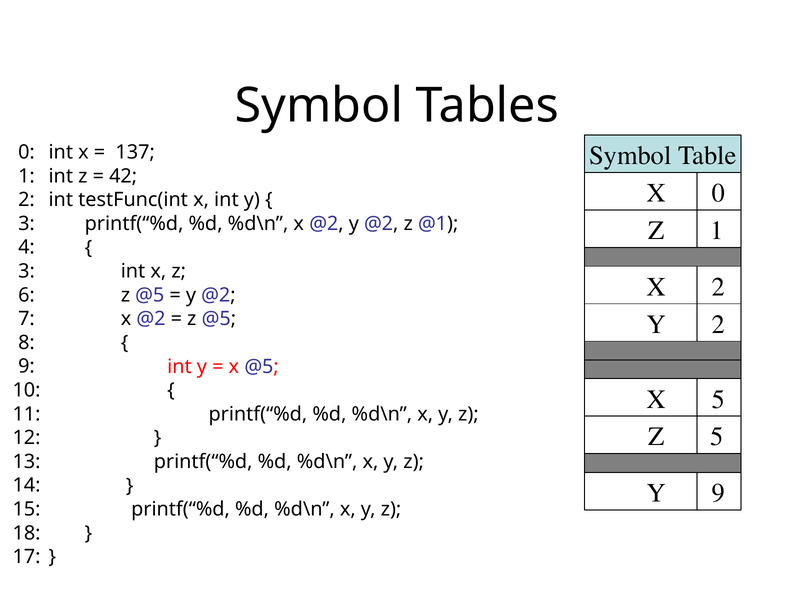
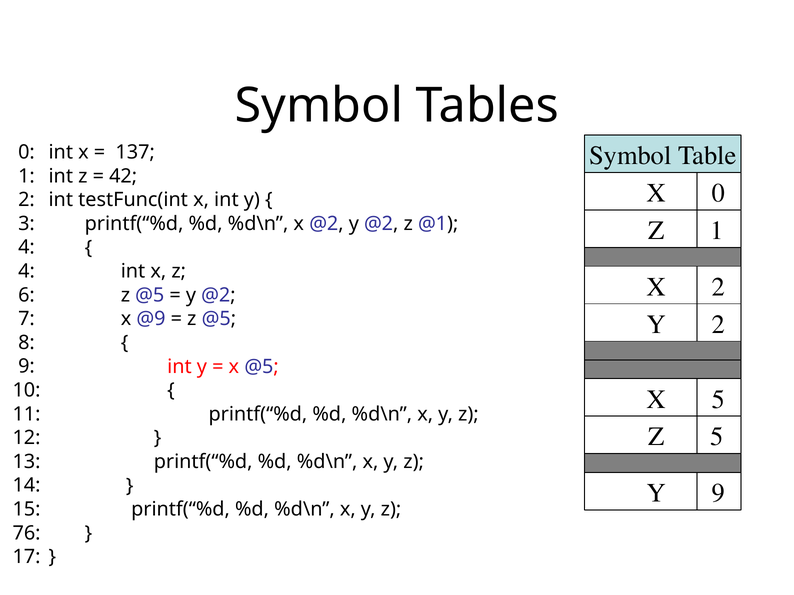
3 at (27, 271): 3 -> 4
@2 at (151, 319): @2 -> @9
18: 18 -> 76
